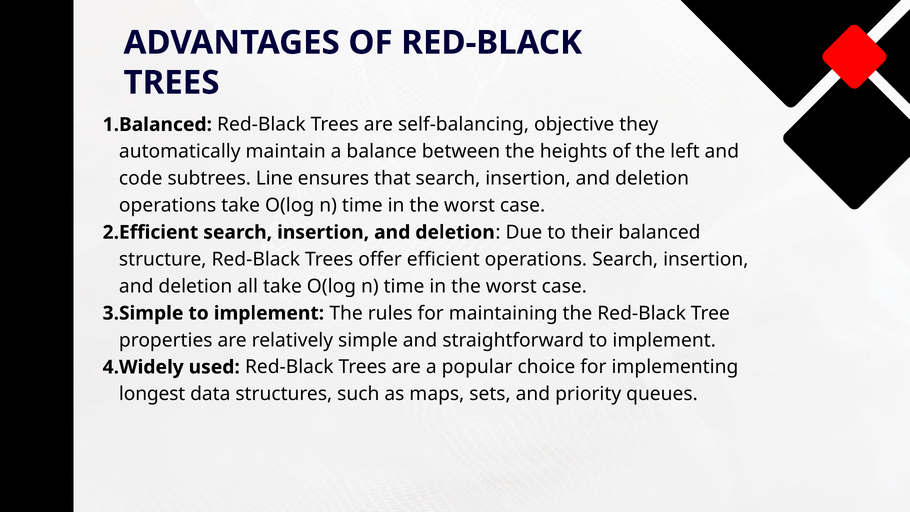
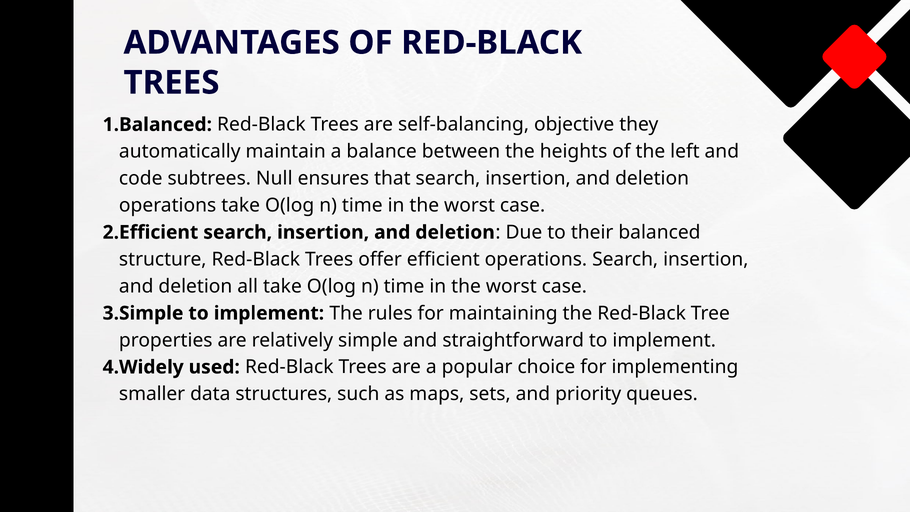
Line: Line -> Null
longest: longest -> smaller
